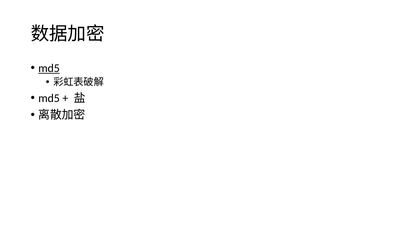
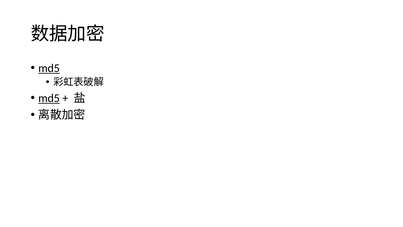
md5 at (49, 98) underline: none -> present
